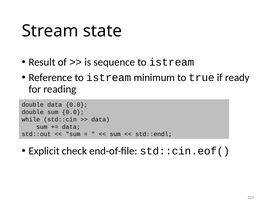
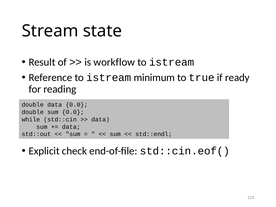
sequence: sequence -> workflow
